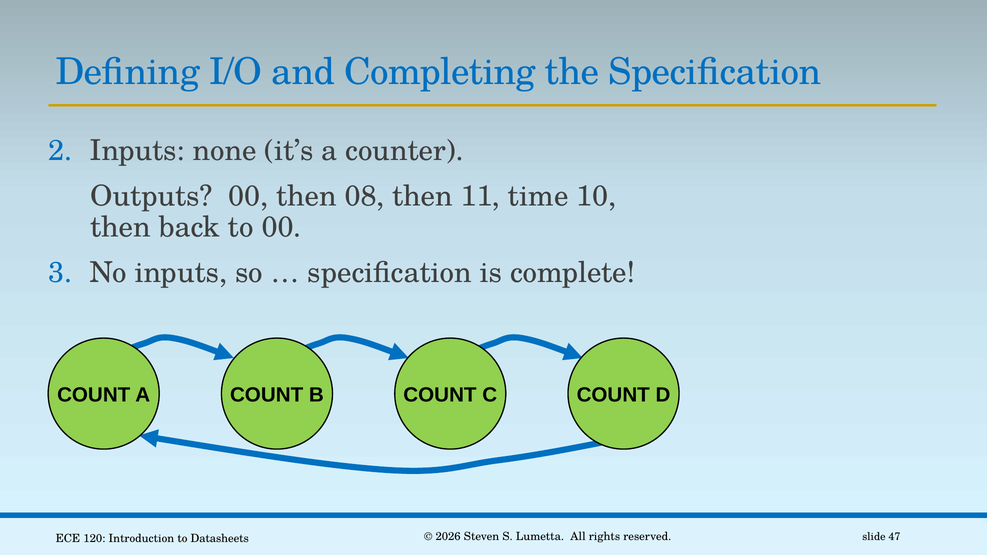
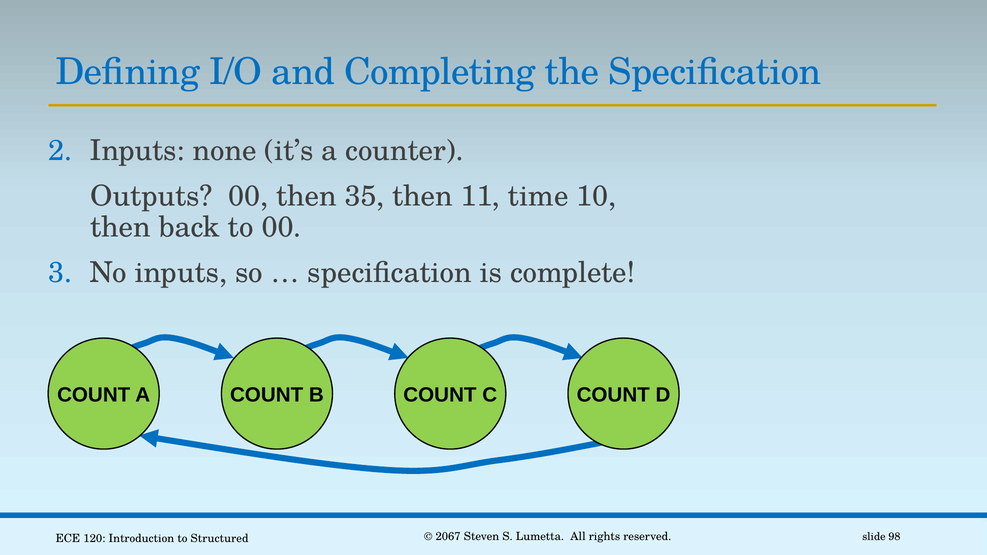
08: 08 -> 35
2026: 2026 -> 2067
Datasheets: Datasheets -> Structured
47: 47 -> 98
